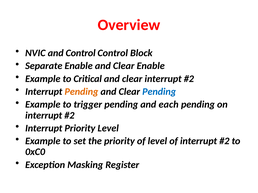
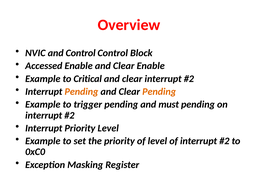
Separate: Separate -> Accessed
Pending at (159, 92) colour: blue -> orange
each: each -> must
